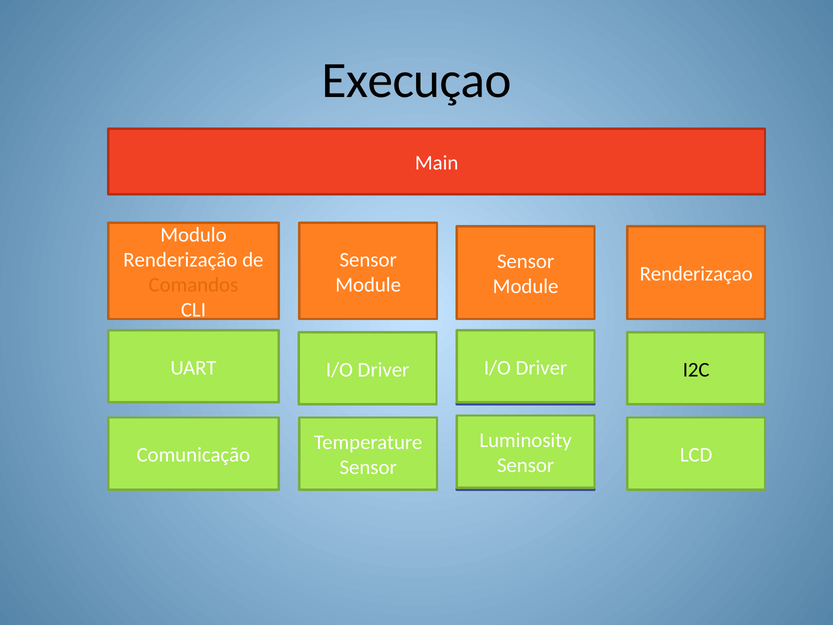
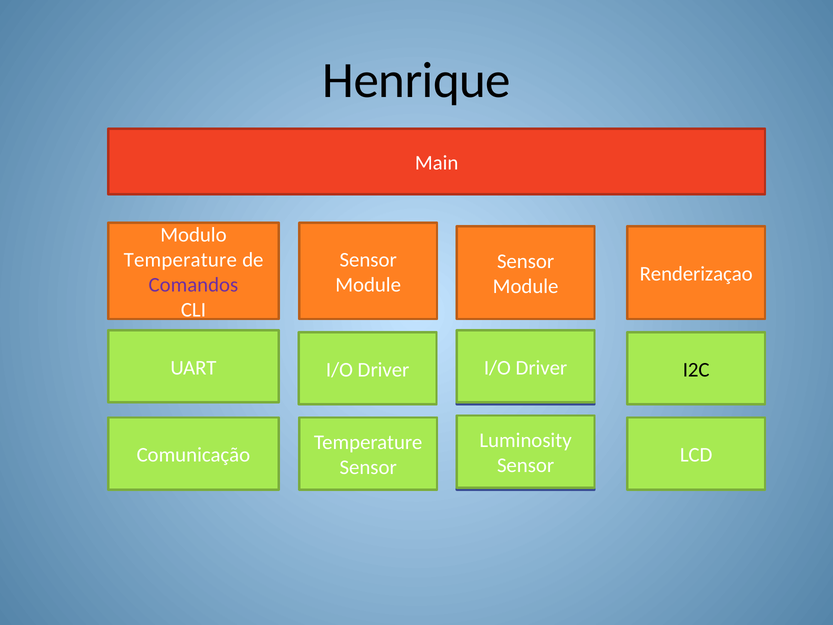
Execuçao: Execuçao -> Henrique
Renderização at (180, 260): Renderização -> Temperature
Comandos colour: orange -> purple
